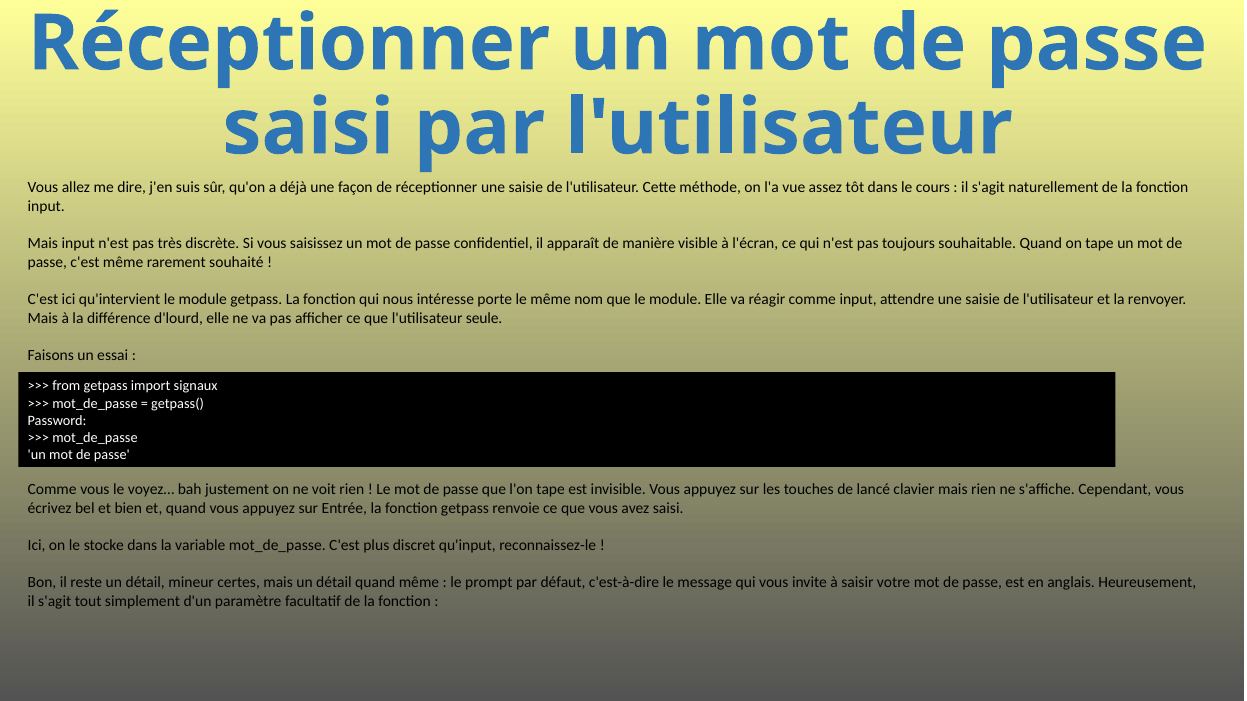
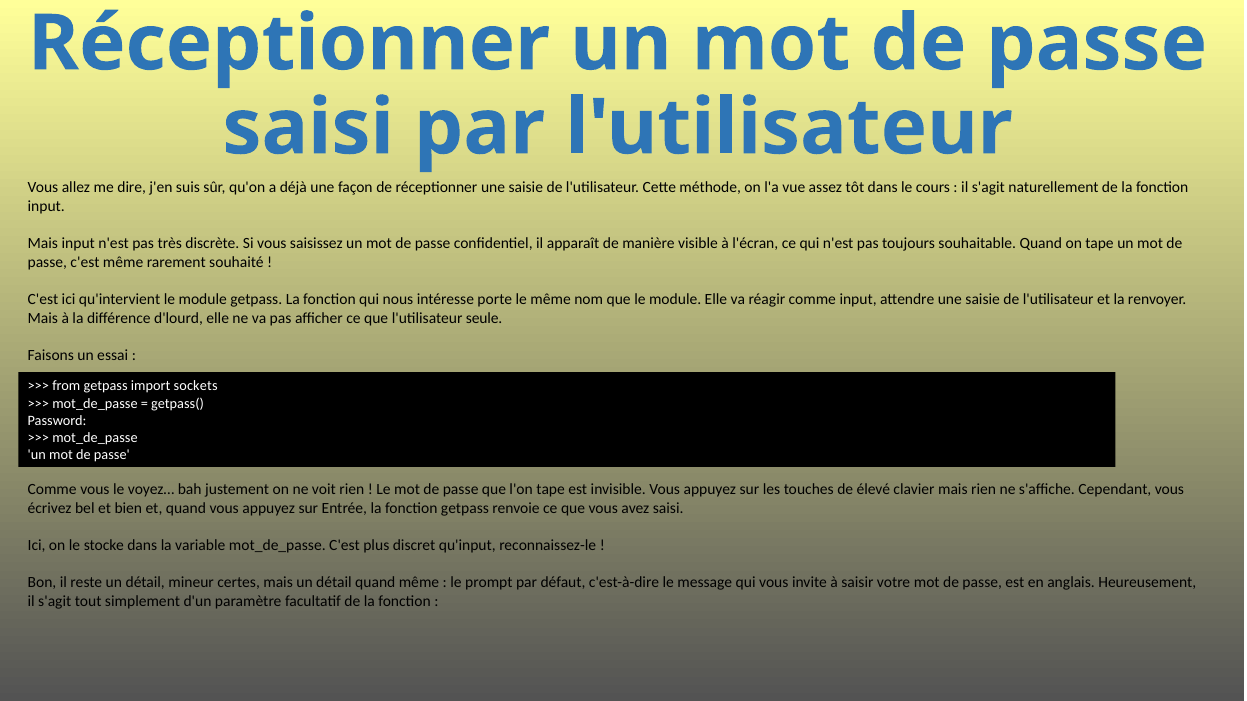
signaux: signaux -> sockets
lancé: lancé -> élevé
